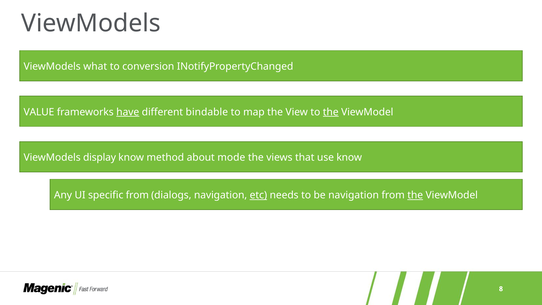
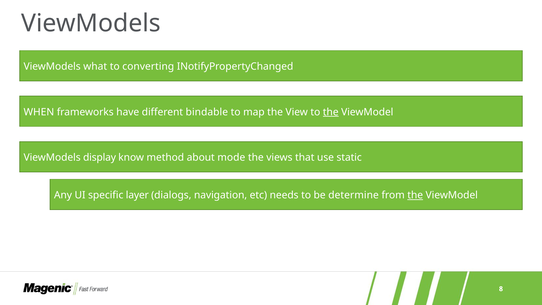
conversion: conversion -> converting
VALUE: VALUE -> WHEN
have underline: present -> none
use know: know -> static
specific from: from -> layer
etc underline: present -> none
be navigation: navigation -> determine
